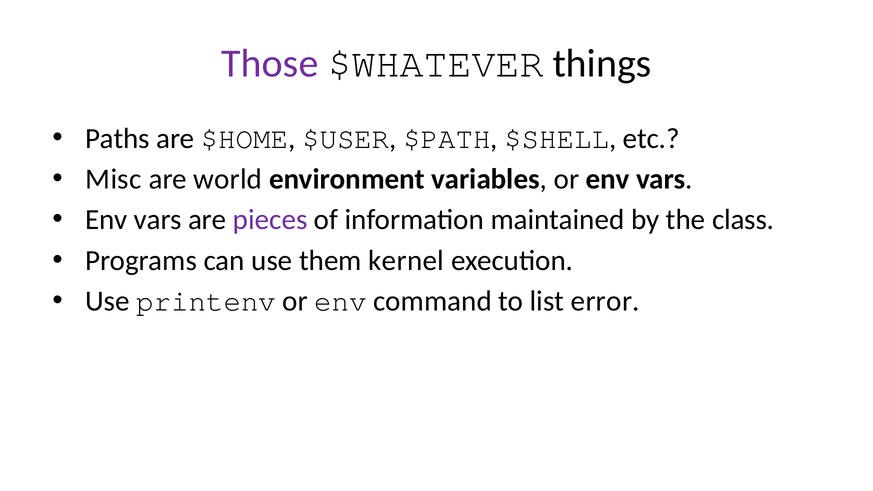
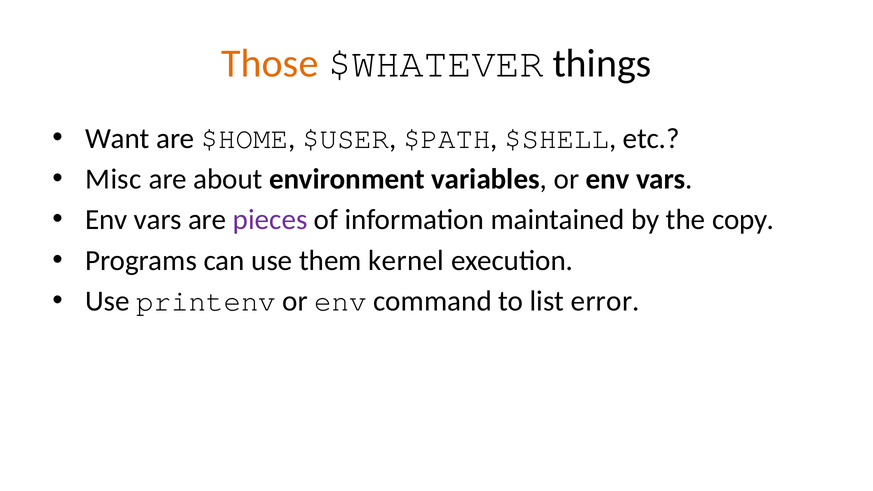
Those colour: purple -> orange
Paths: Paths -> Want
world: world -> about
class: class -> copy
